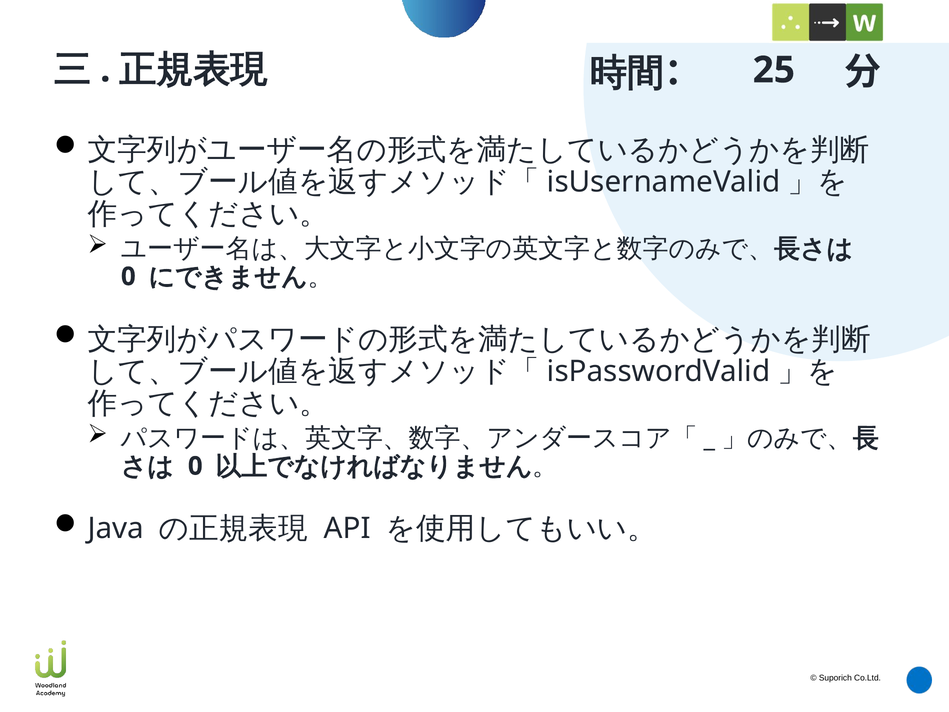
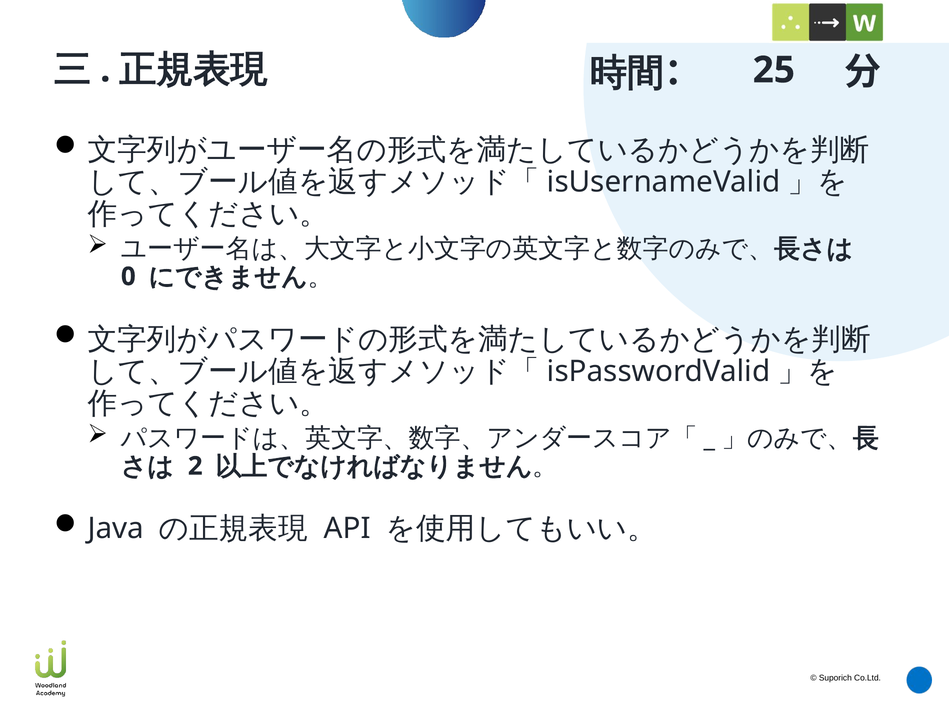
0 at (195, 466): 0 -> 2
